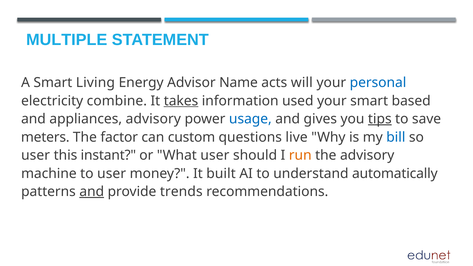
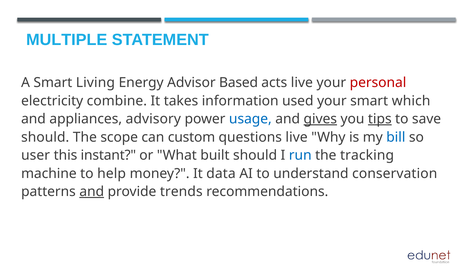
Name: Name -> Based
acts will: will -> live
personal colour: blue -> red
takes underline: present -> none
based: based -> which
gives underline: none -> present
meters at (45, 137): meters -> should
factor: factor -> scope
What user: user -> built
run colour: orange -> blue
the advisory: advisory -> tracking
to user: user -> help
built: built -> data
automatically: automatically -> conservation
